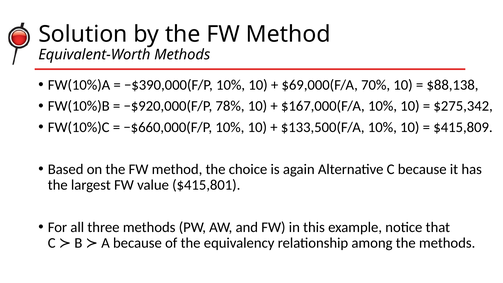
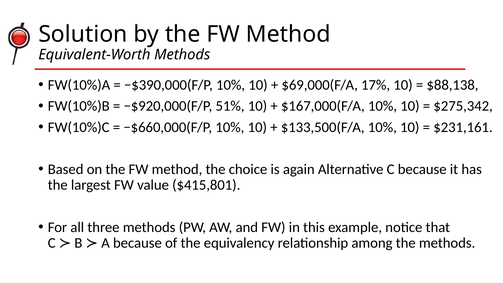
70%: 70% -> 17%
78%: 78% -> 51%
$415,809: $415,809 -> $231,161
